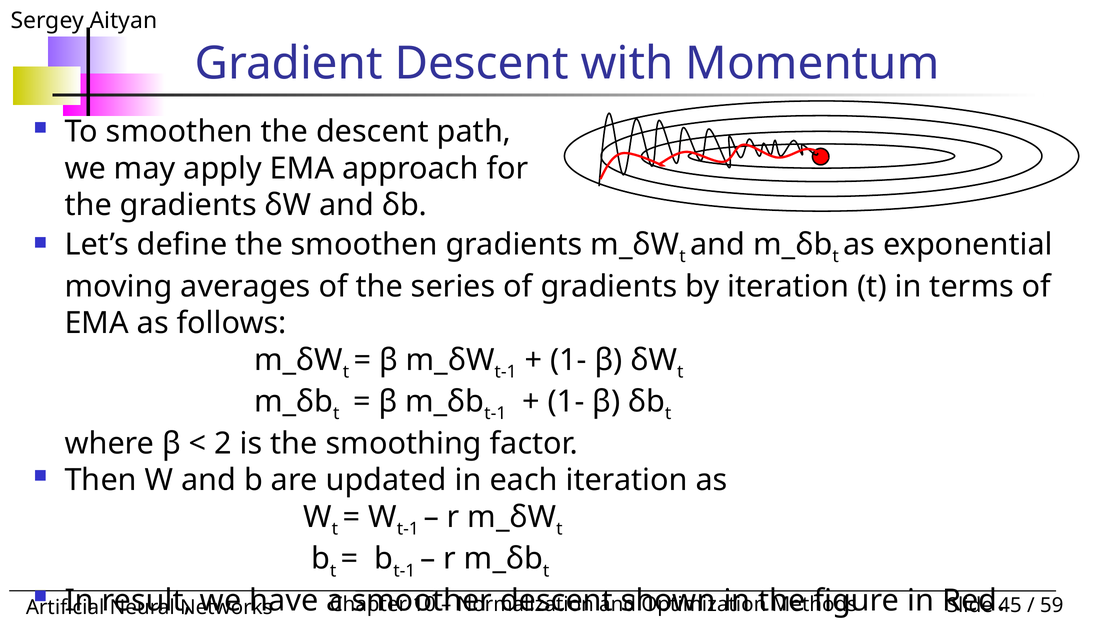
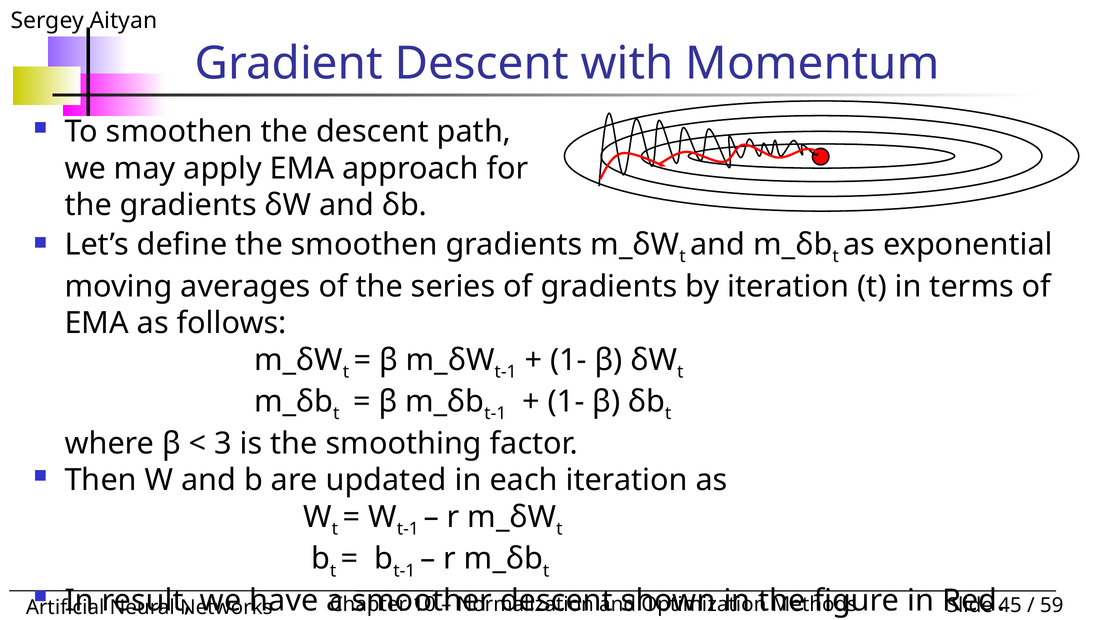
2: 2 -> 3
